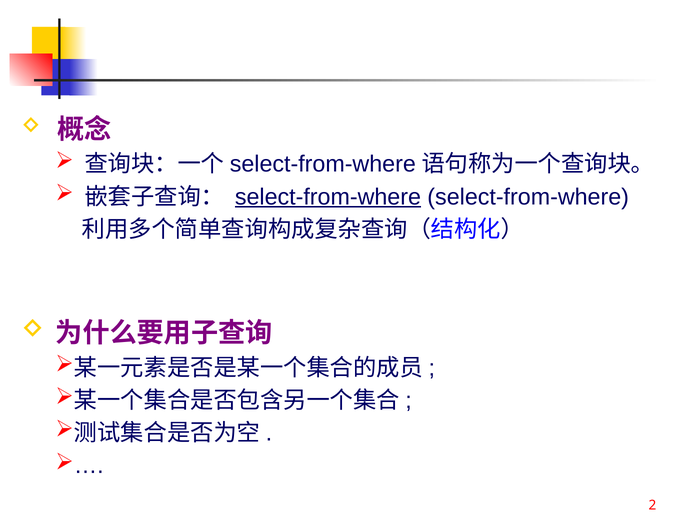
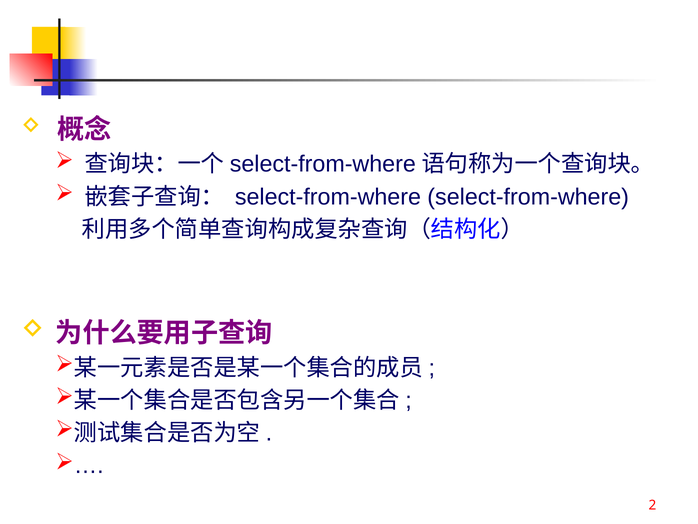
select-from-where at (328, 197) underline: present -> none
